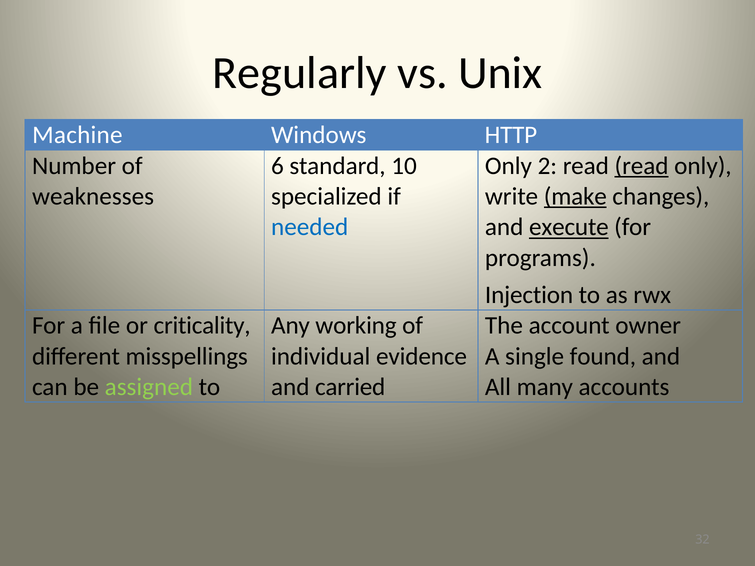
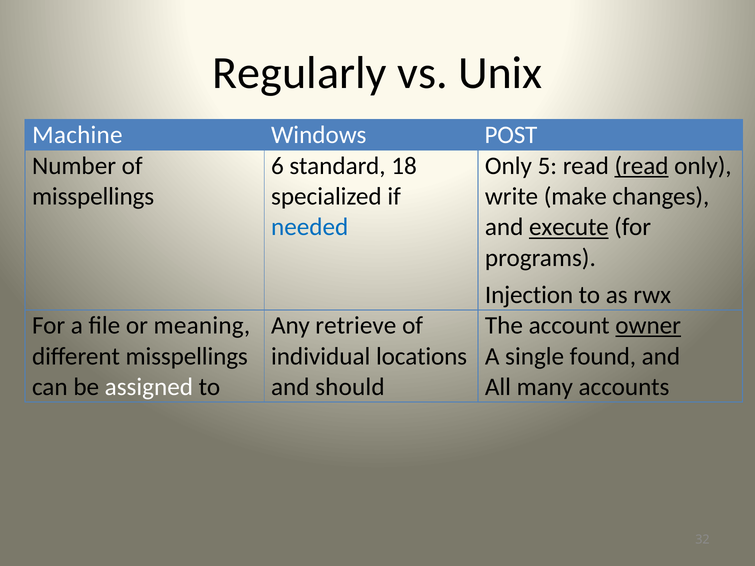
HTTP: HTTP -> POST
10: 10 -> 18
2: 2 -> 5
weaknesses at (93, 197): weaknesses -> misspellings
make underline: present -> none
criticality: criticality -> meaning
working: working -> retrieve
owner underline: none -> present
evidence: evidence -> locations
assigned colour: light green -> white
carried: carried -> should
